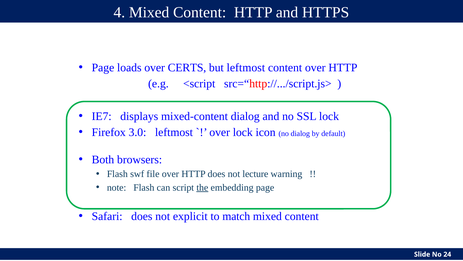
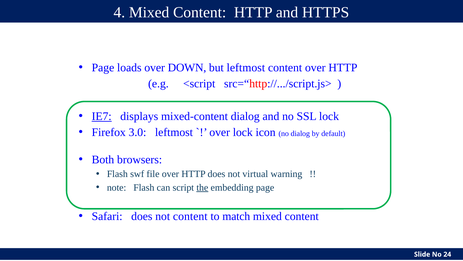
CERTS: CERTS -> DOWN
IE7 underline: none -> present
lecture: lecture -> virtual
not explicit: explicit -> content
